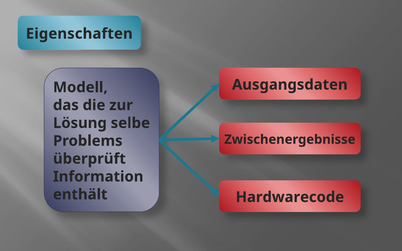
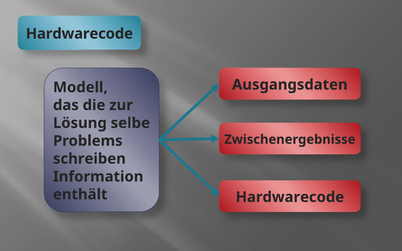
Eigenschaften at (79, 34): Eigenschaften -> Hardwarecode
überprüft: überprüft -> schreiben
